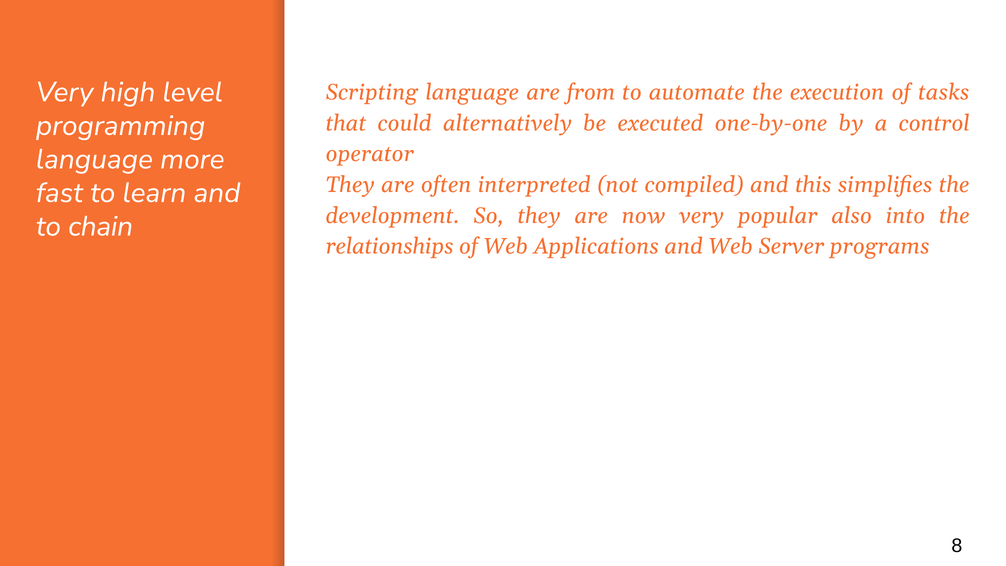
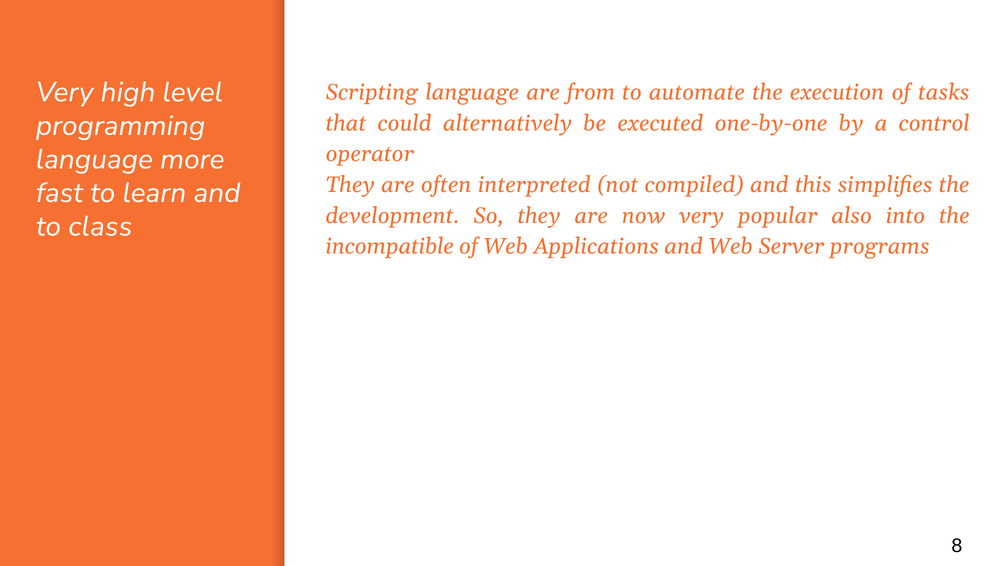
chain: chain -> class
relationships: relationships -> incompatible
